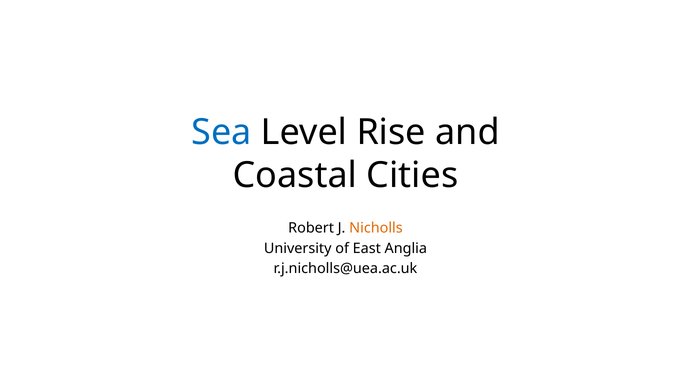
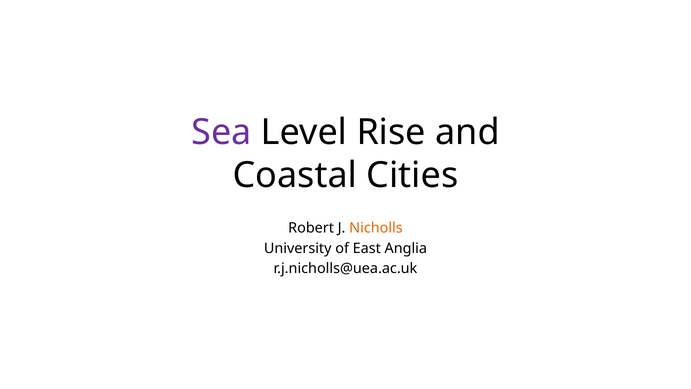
Sea colour: blue -> purple
